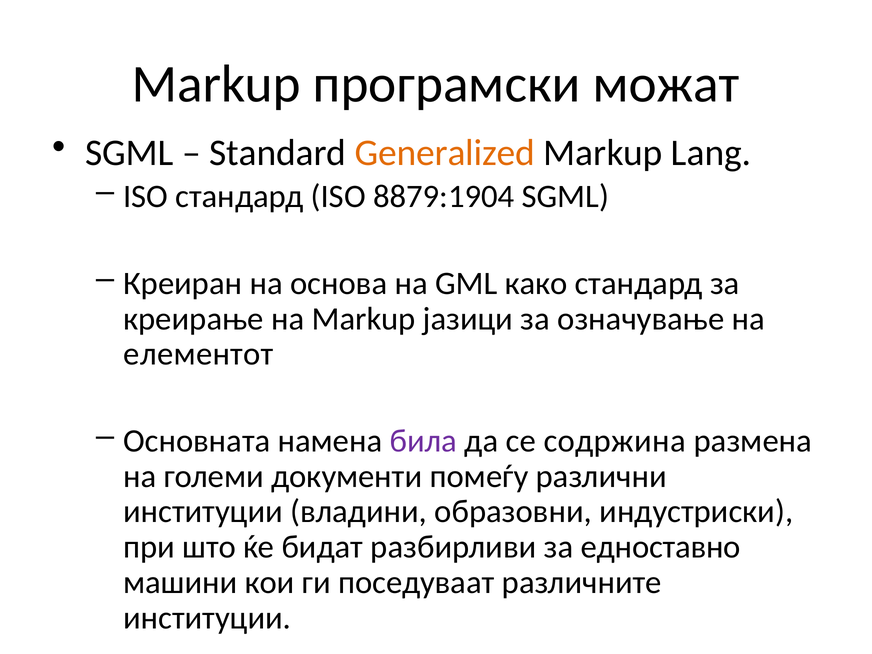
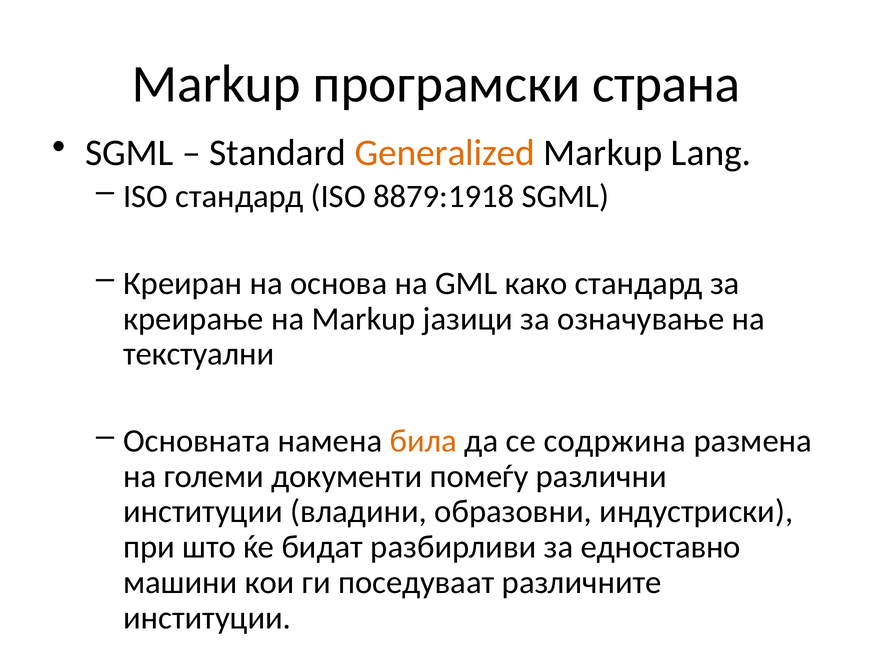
можат: можат -> страна
8879:1904: 8879:1904 -> 8879:1918
елементот: елементот -> текстуални
била colour: purple -> orange
